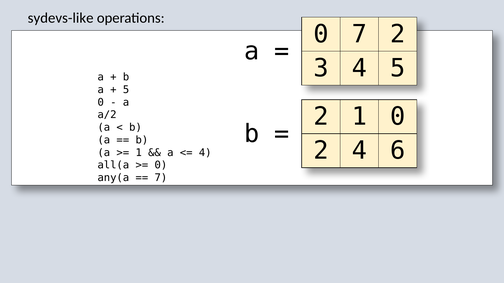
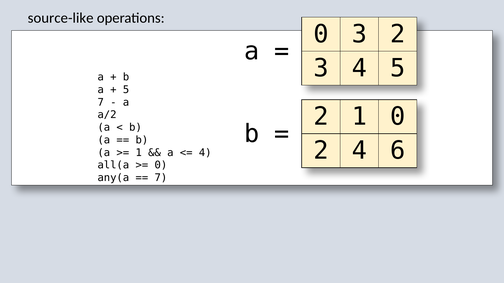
sydevs-like: sydevs-like -> source-like
7 at (359, 34): 7 -> 3
0 at (101, 102): 0 -> 7
